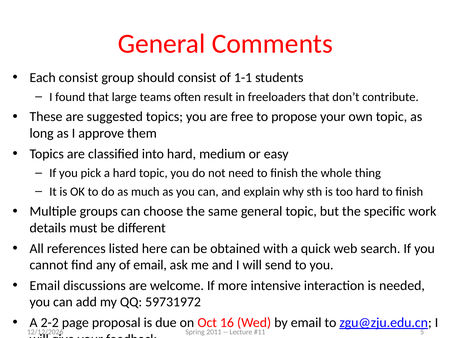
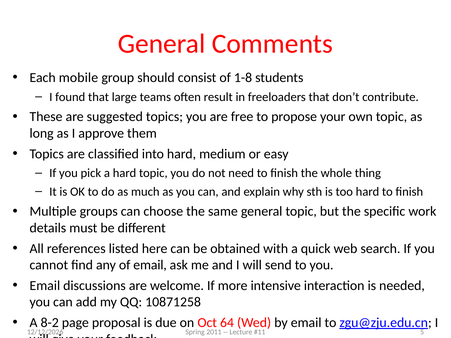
Each consist: consist -> mobile
1-1: 1-1 -> 1-8
59731972: 59731972 -> 10871258
2-2: 2-2 -> 8-2
16: 16 -> 64
